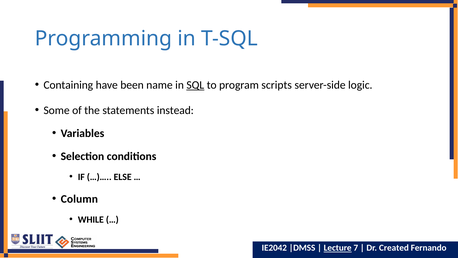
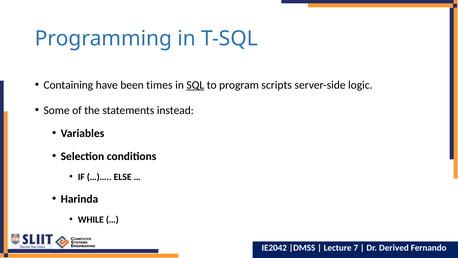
name: name -> times
Column: Column -> Harinda
Lecture underline: present -> none
Created: Created -> Derived
